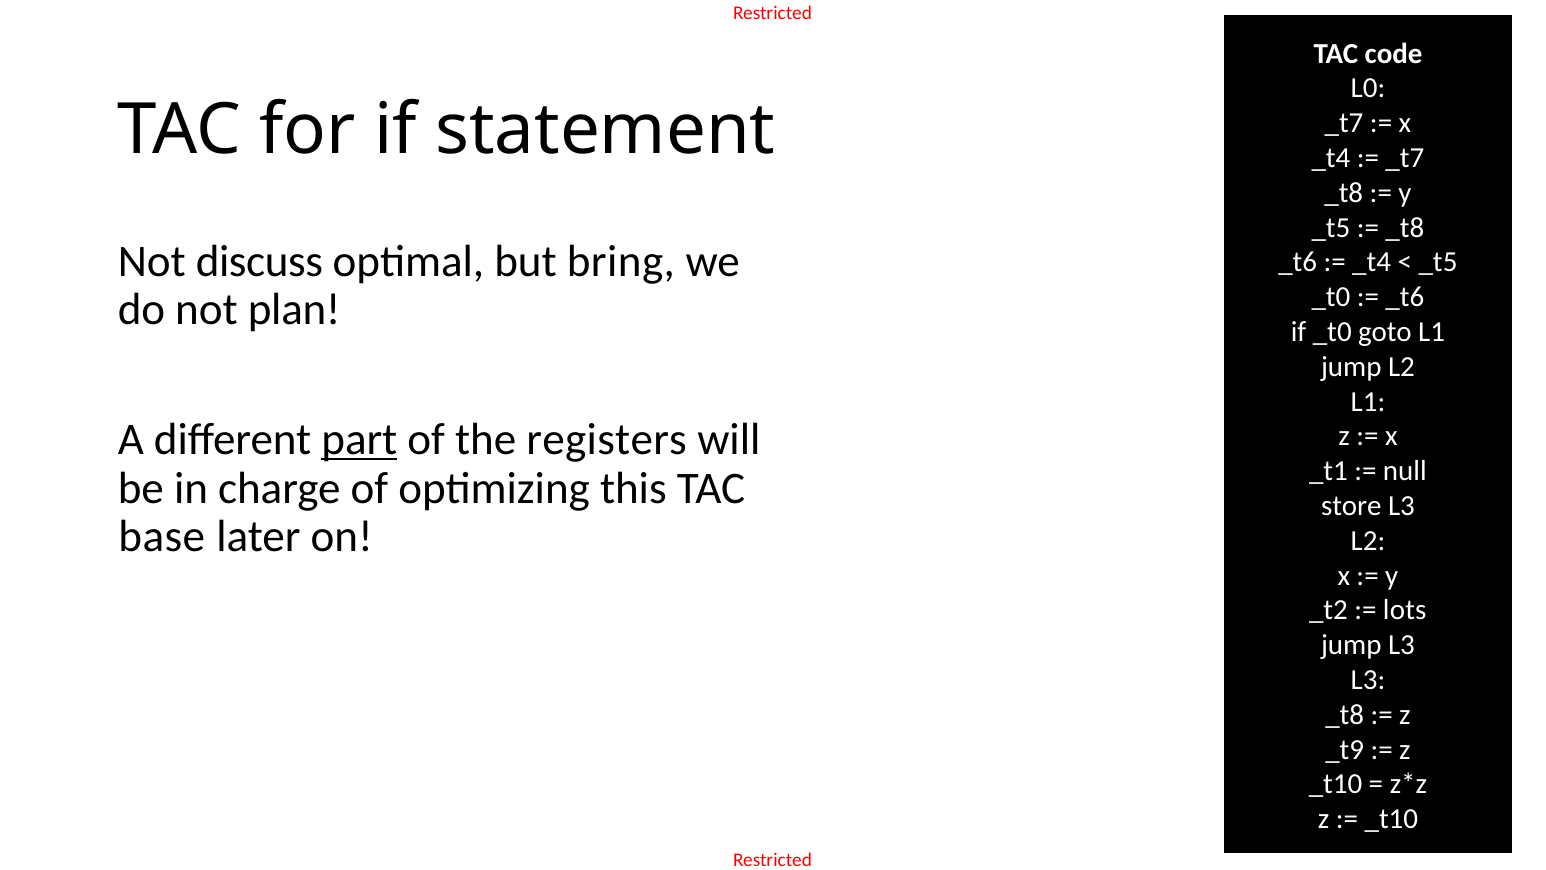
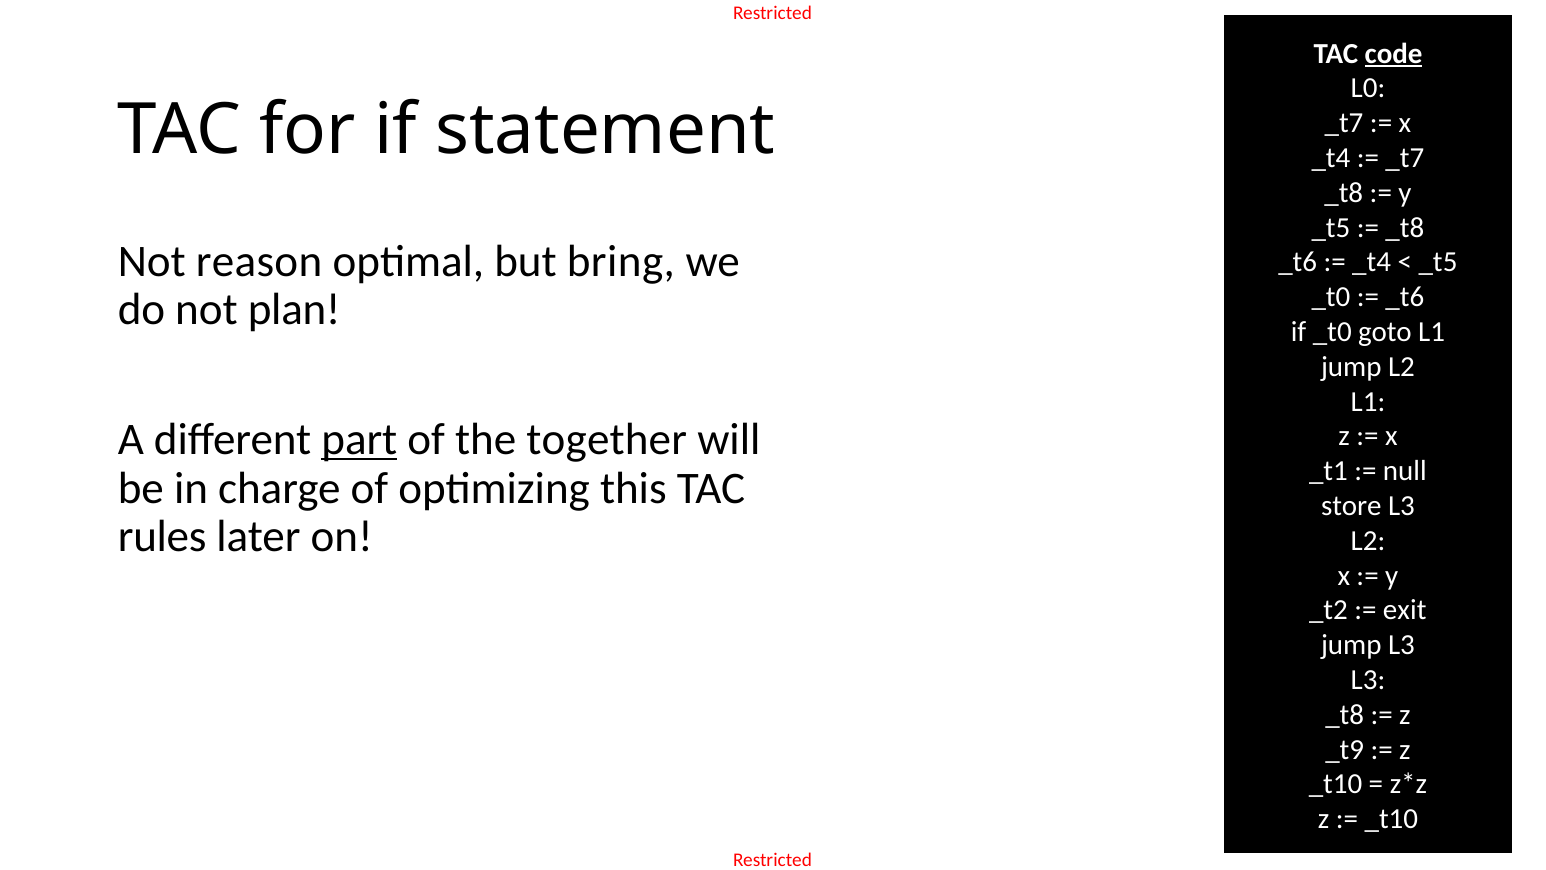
code underline: none -> present
discuss: discuss -> reason
registers: registers -> together
base: base -> rules
lots: lots -> exit
